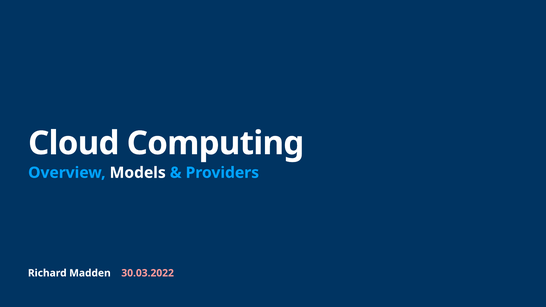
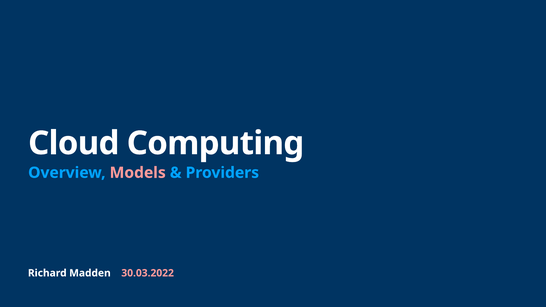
Models colour: white -> pink
